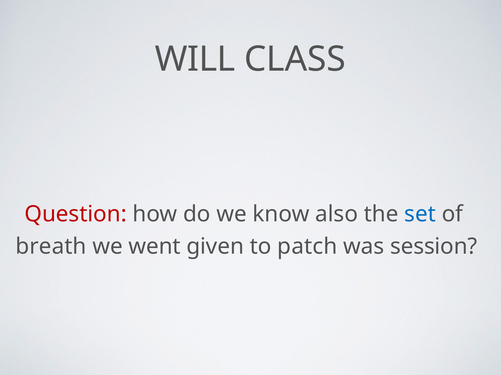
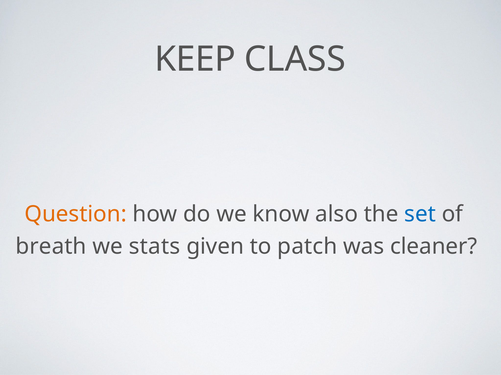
WILL: WILL -> KEEP
Question colour: red -> orange
went: went -> stats
session: session -> cleaner
